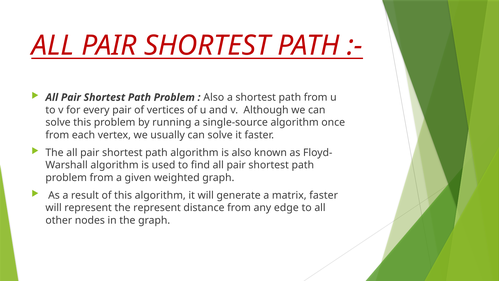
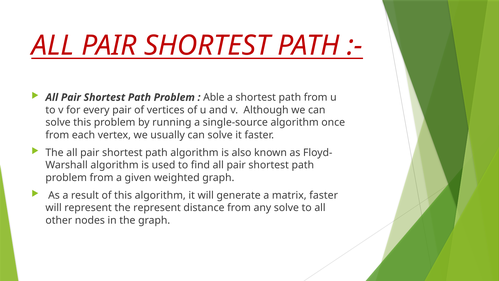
Also at (214, 97): Also -> Able
any edge: edge -> solve
